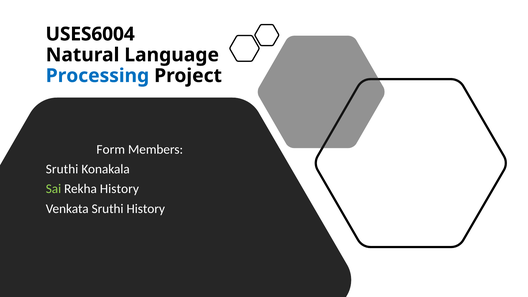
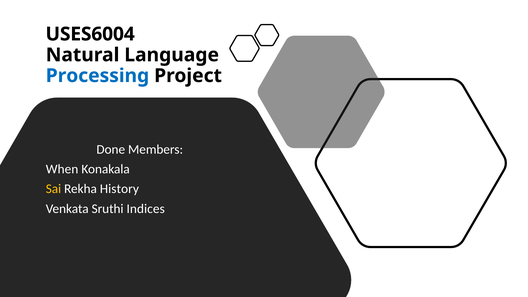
Form: Form -> Done
Sruthi at (62, 169): Sruthi -> When
Sai colour: light green -> yellow
Sruthi History: History -> Indices
